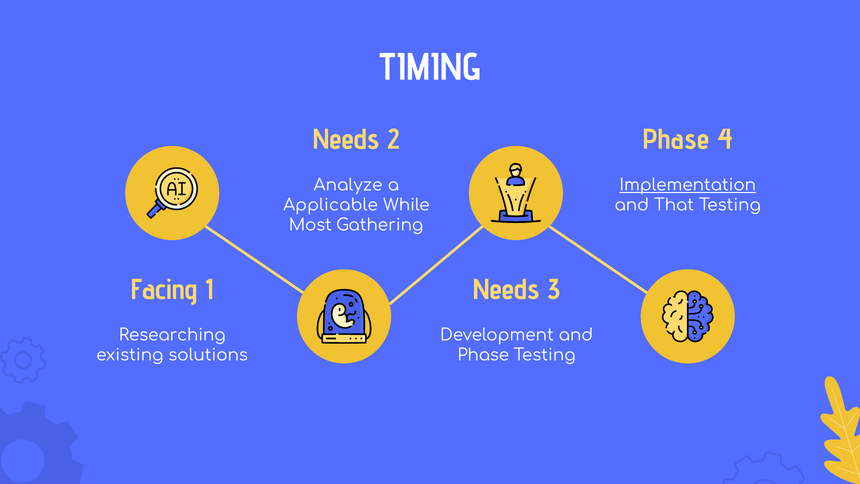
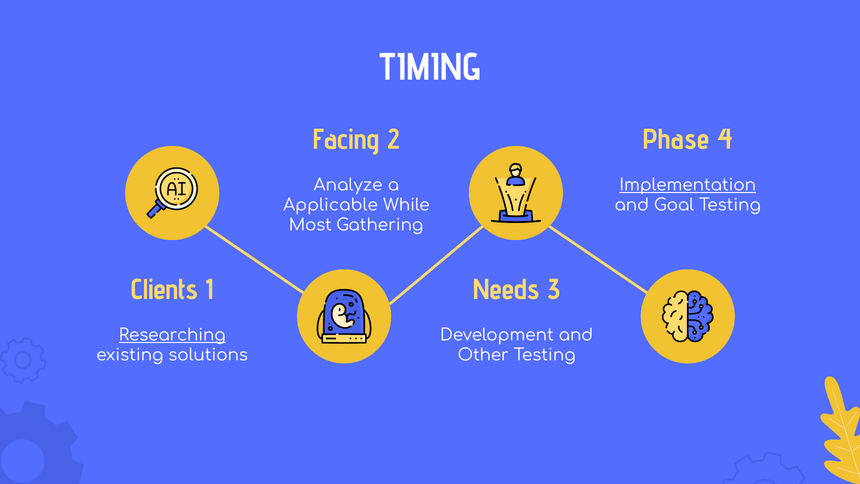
Needs at (346, 139): Needs -> Facing
That: That -> Goal
Facing: Facing -> Clients
Researching underline: none -> present
Phase at (483, 355): Phase -> Other
